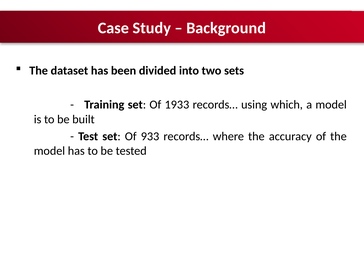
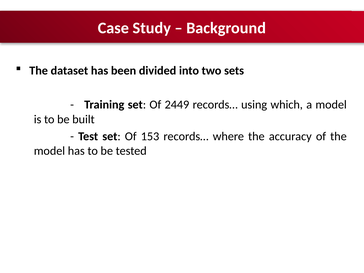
1933: 1933 -> 2449
933: 933 -> 153
